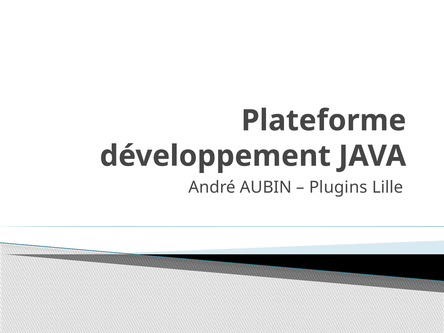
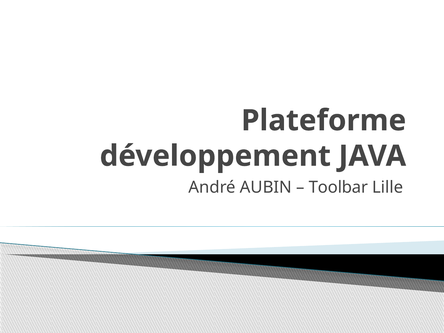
Plugins: Plugins -> Toolbar
